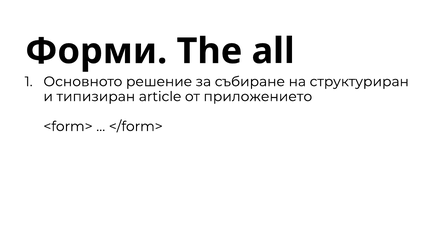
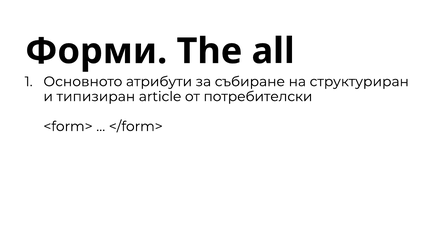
решение: решение -> атрибути
приложението: приложението -> потребителски
